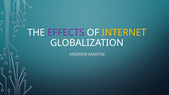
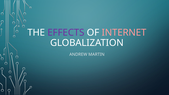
INTERNET colour: yellow -> pink
